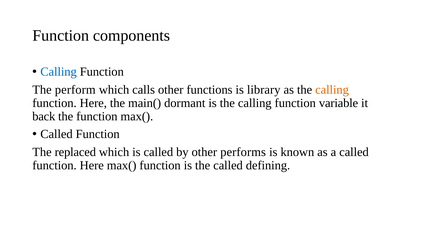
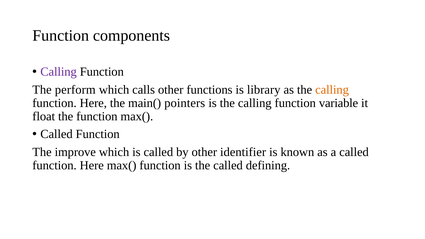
Calling at (59, 72) colour: blue -> purple
dormant: dormant -> pointers
back: back -> float
replaced: replaced -> improve
performs: performs -> identifier
